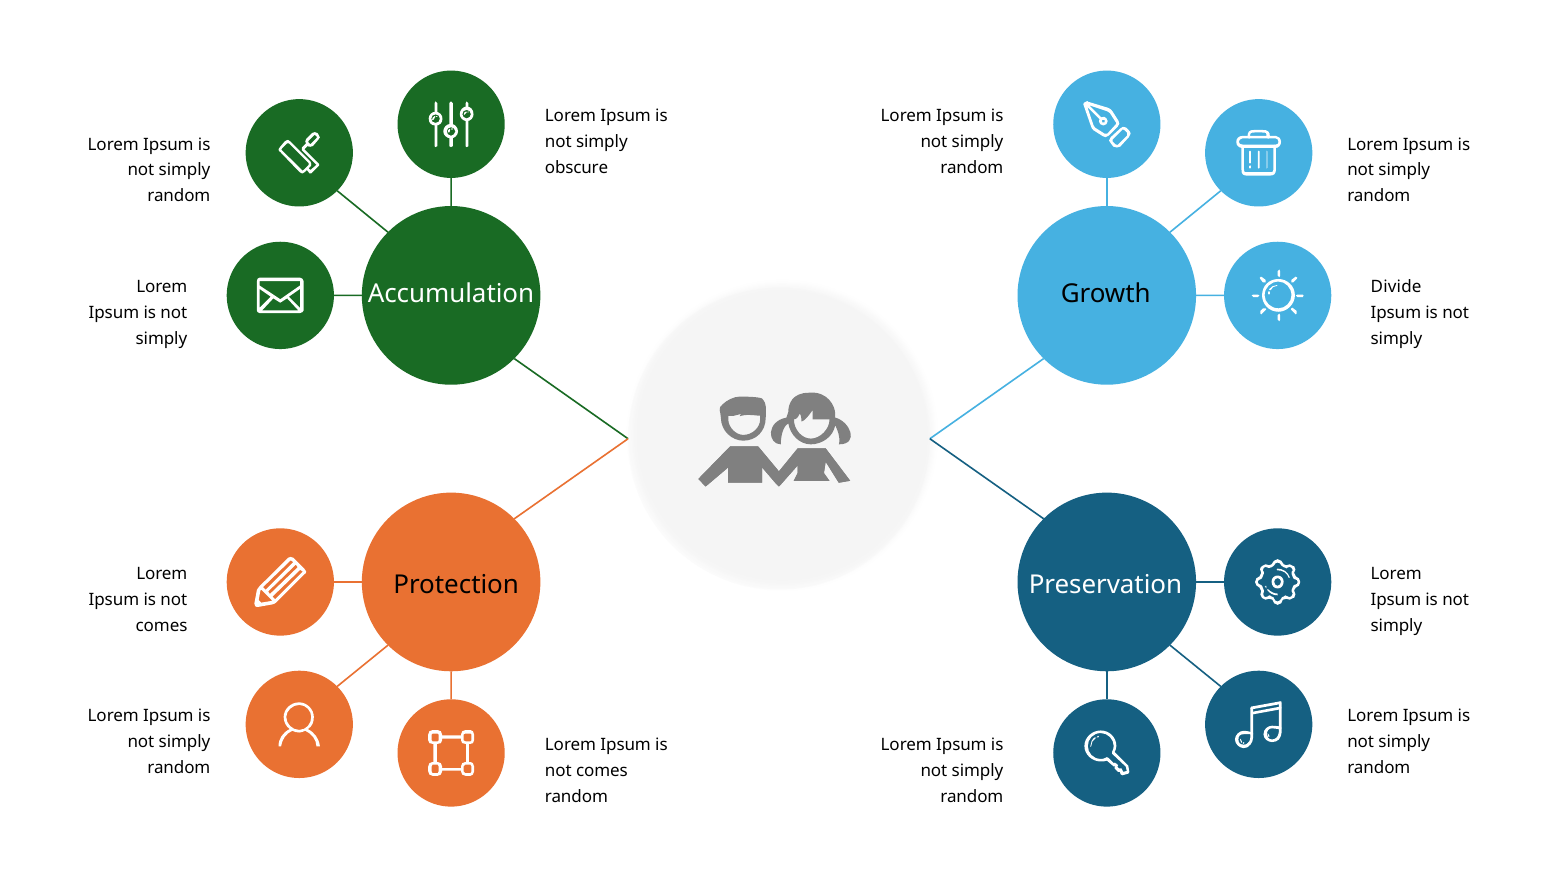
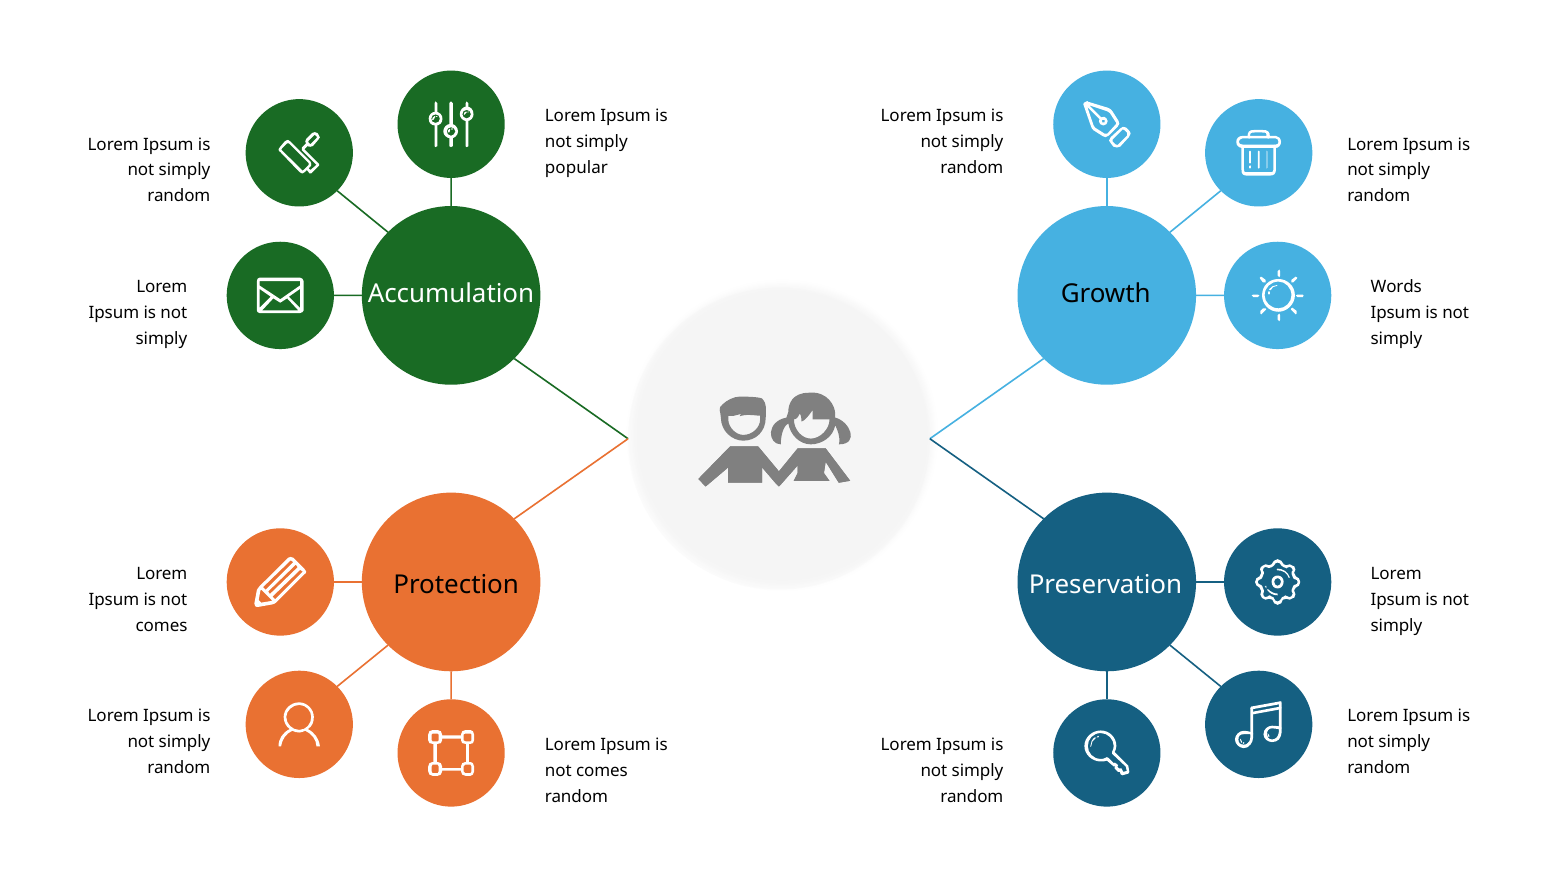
obscure: obscure -> popular
Divide: Divide -> Words
